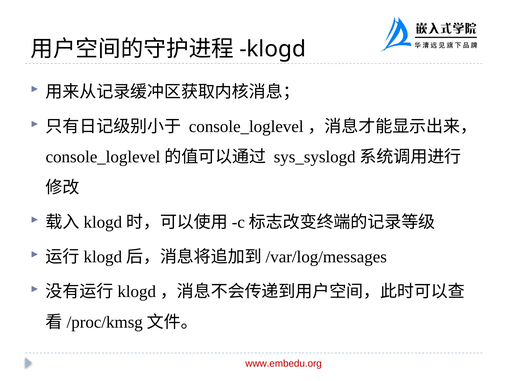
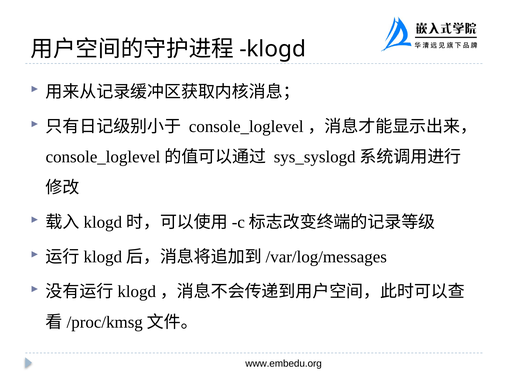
www.embedu.org colour: red -> black
